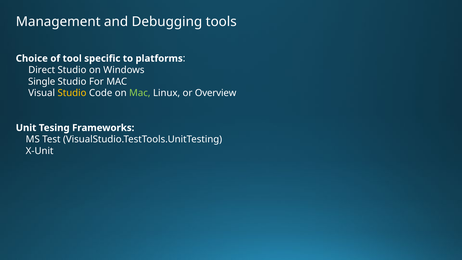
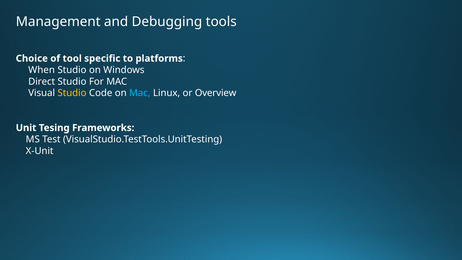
Direct: Direct -> When
Single: Single -> Direct
Mac at (140, 93) colour: light green -> light blue
